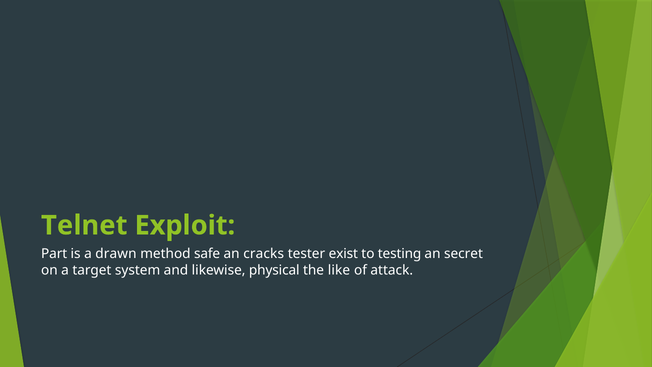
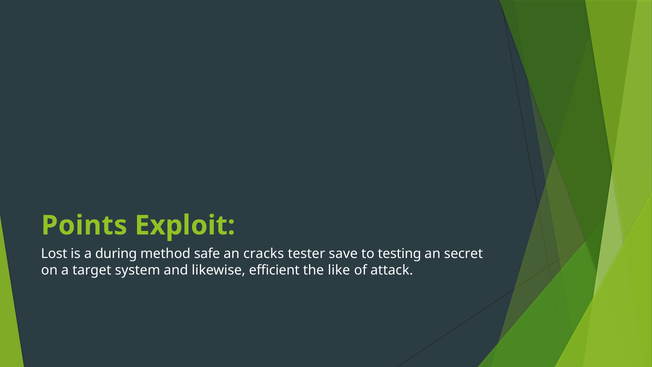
Telnet: Telnet -> Points
Part: Part -> Lost
drawn: drawn -> during
exist: exist -> save
physical: physical -> efficient
